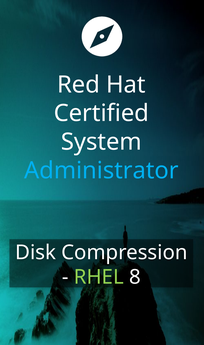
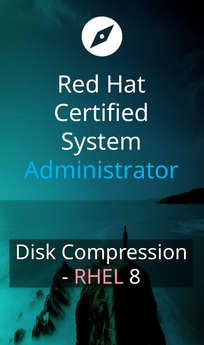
RHEL colour: light green -> pink
